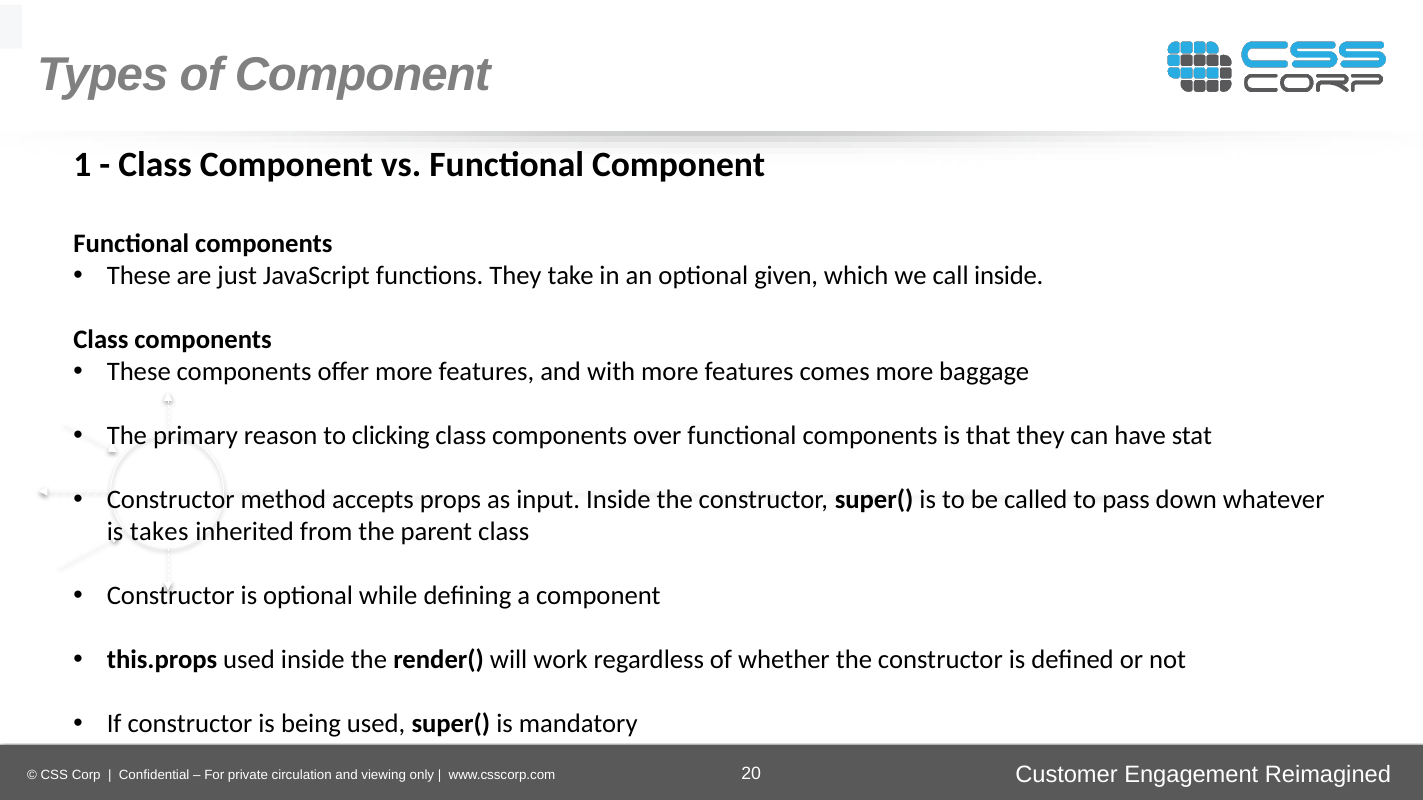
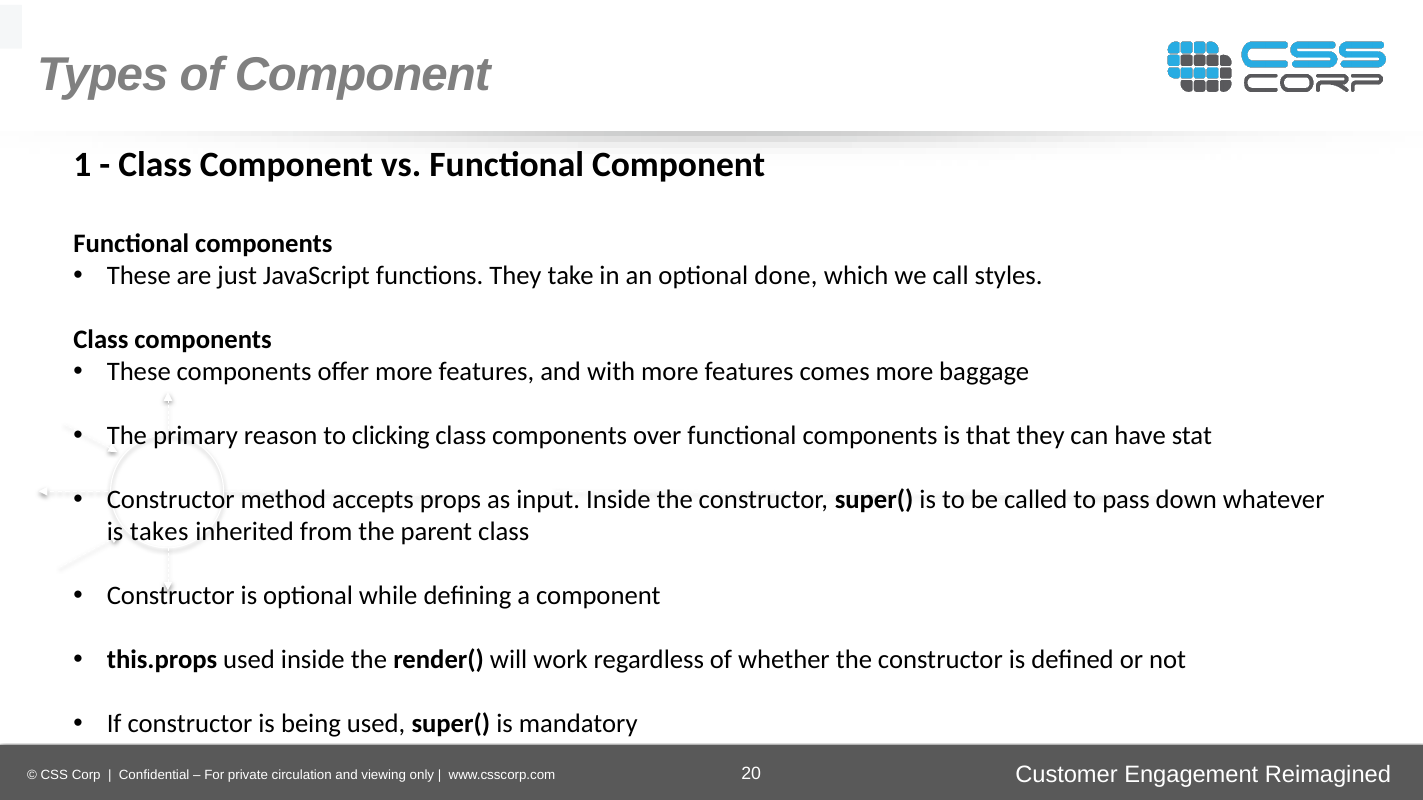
given: given -> done
call inside: inside -> styles
